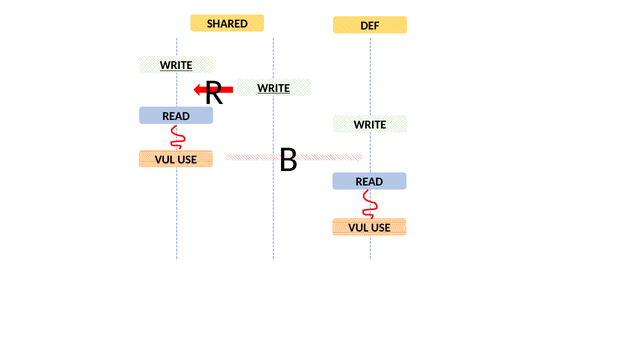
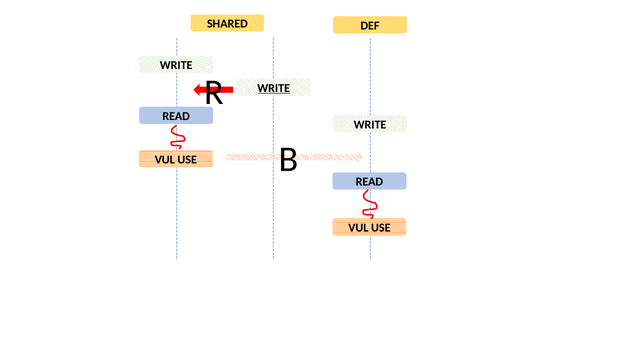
WRITE at (176, 65) underline: present -> none
